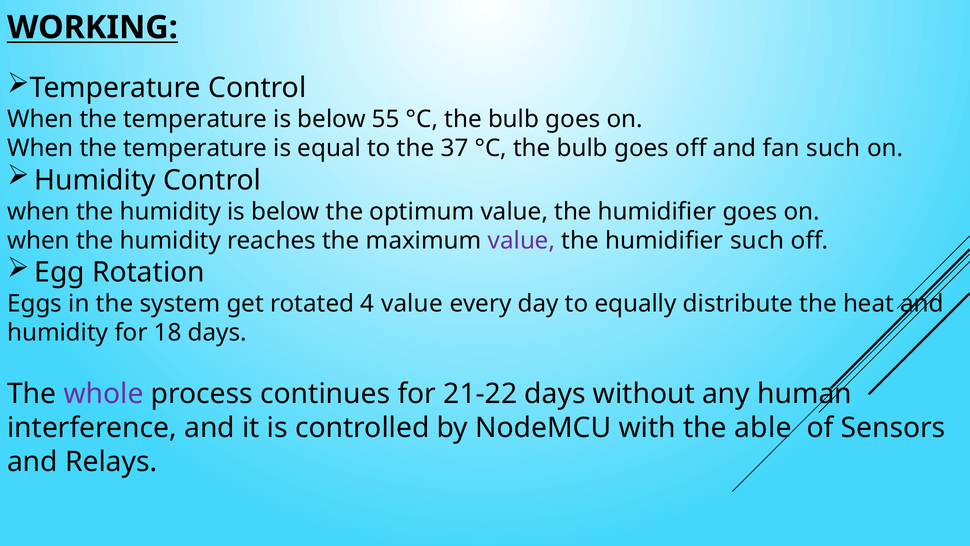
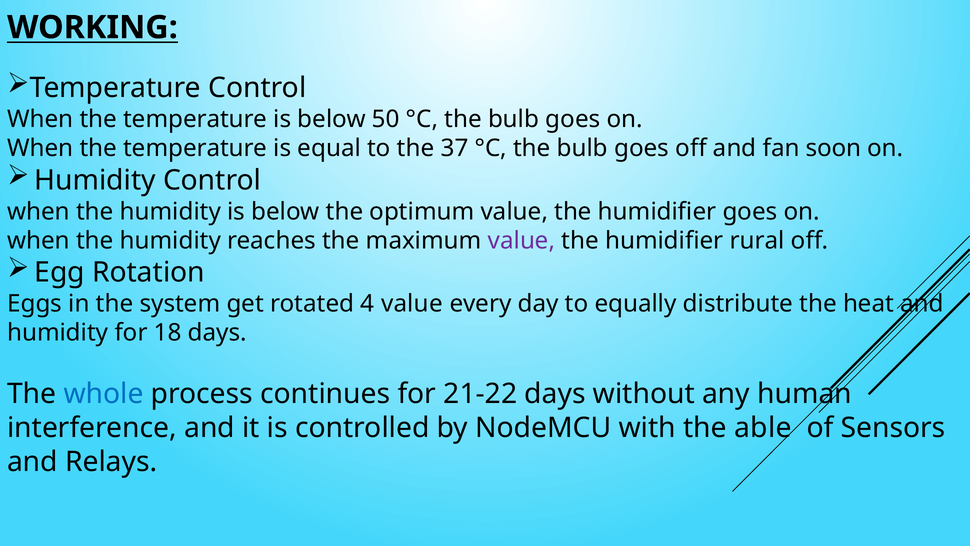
55: 55 -> 50
fan such: such -> soon
humidifier such: such -> rural
whole colour: purple -> blue
